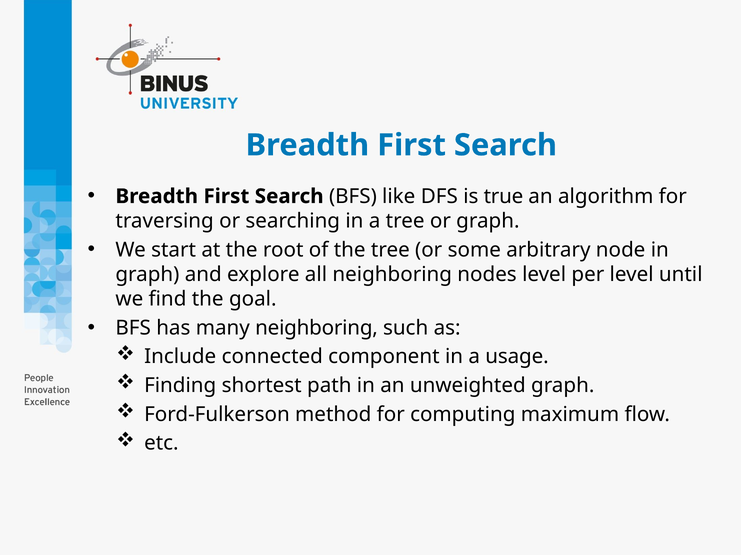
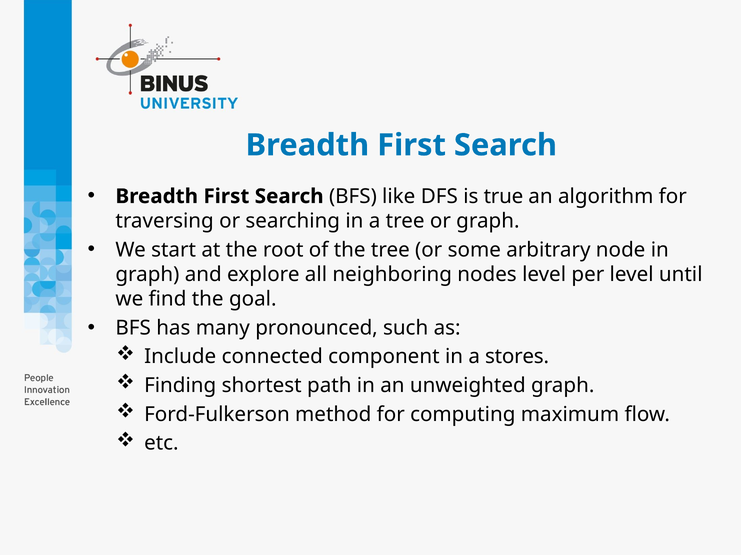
many neighboring: neighboring -> pronounced
usage: usage -> stores
